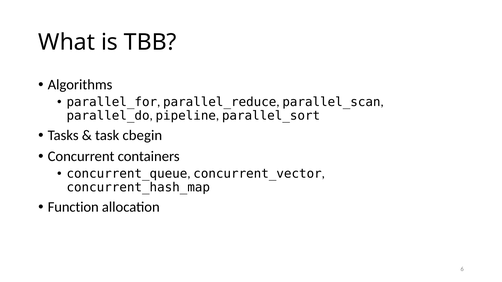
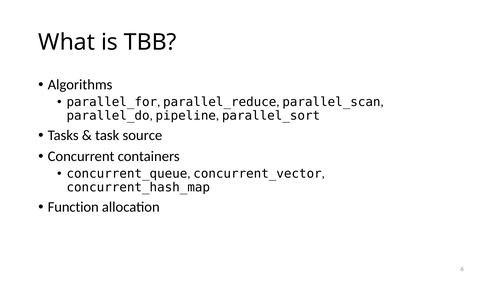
cbegin: cbegin -> source
